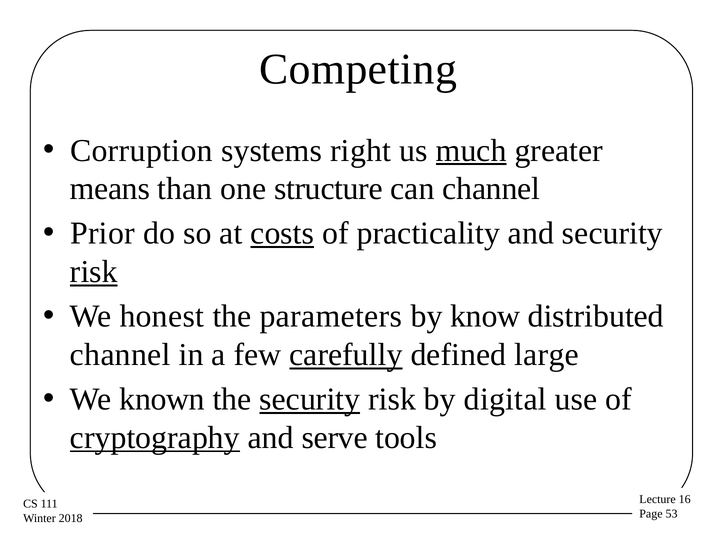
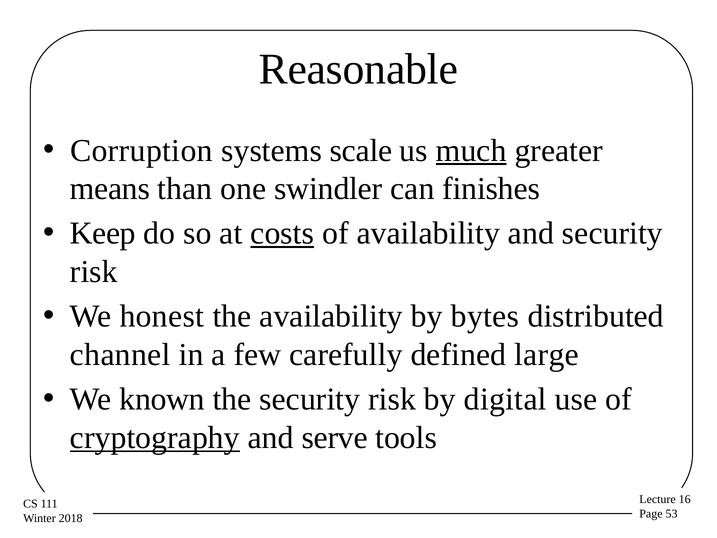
Competing: Competing -> Reasonable
right: right -> scale
structure: structure -> swindler
can channel: channel -> finishes
Prior: Prior -> Keep
of practicality: practicality -> availability
risk at (94, 272) underline: present -> none
the parameters: parameters -> availability
know: know -> bytes
carefully underline: present -> none
security at (310, 399) underline: present -> none
